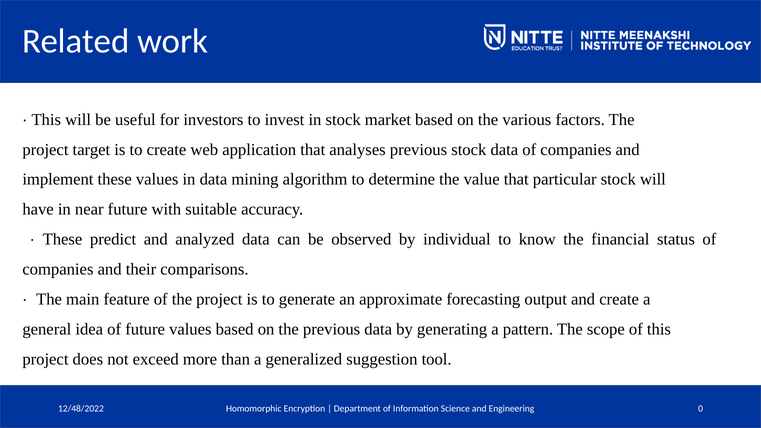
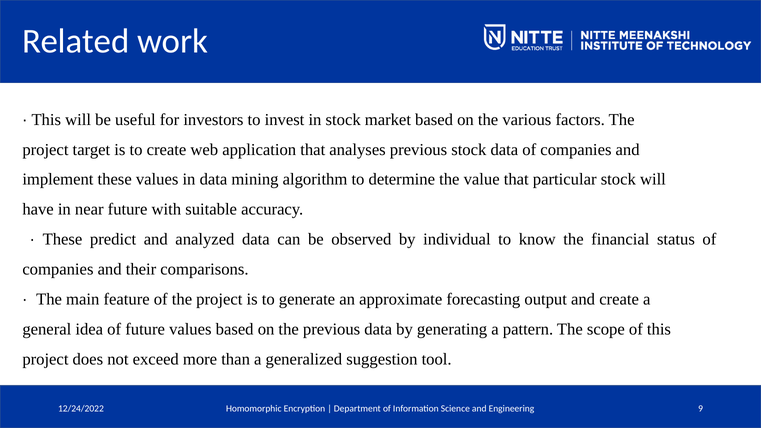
12/48/2022: 12/48/2022 -> 12/24/2022
0: 0 -> 9
